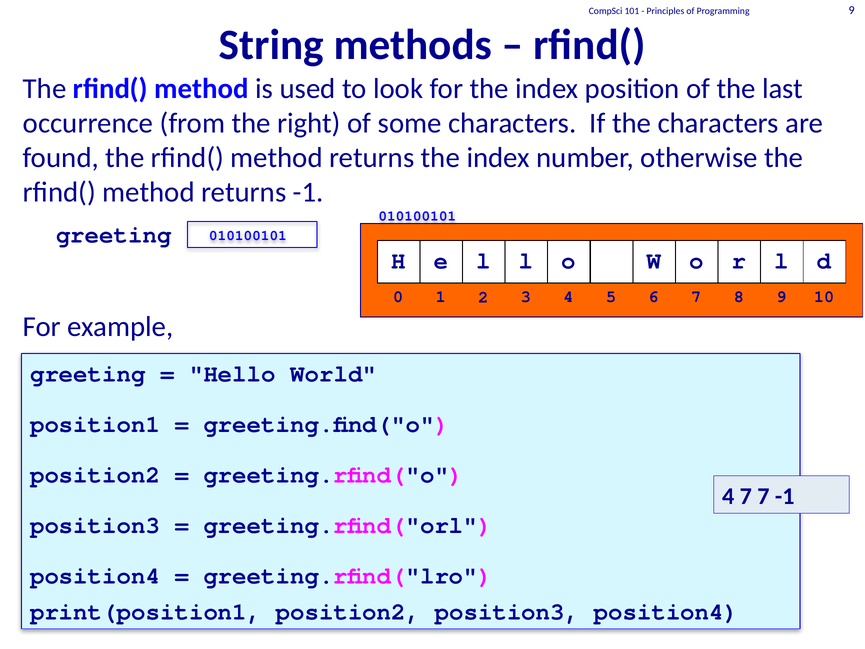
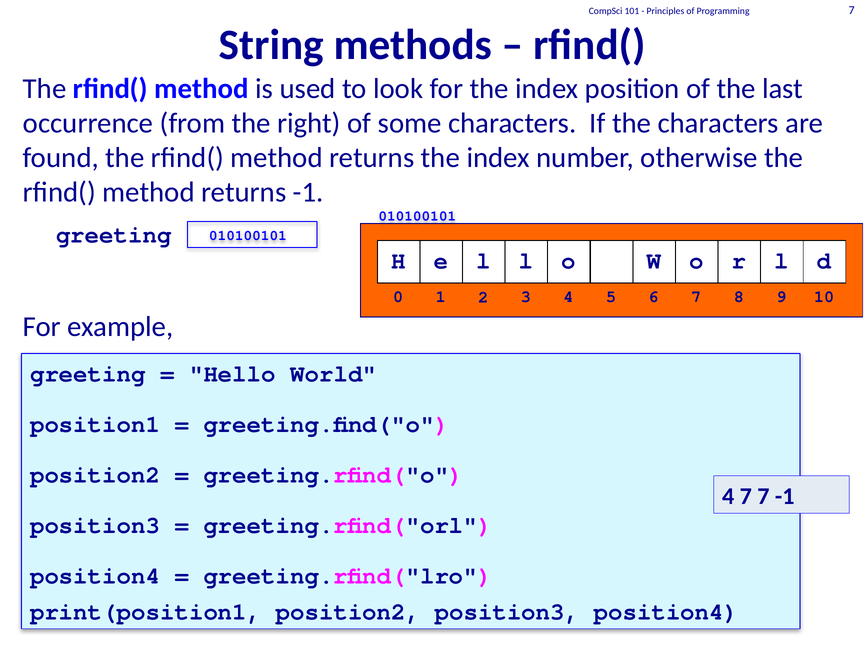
Programming 9: 9 -> 7
